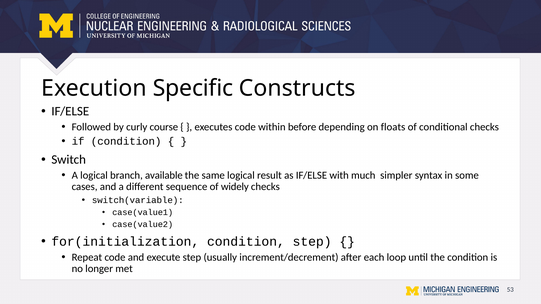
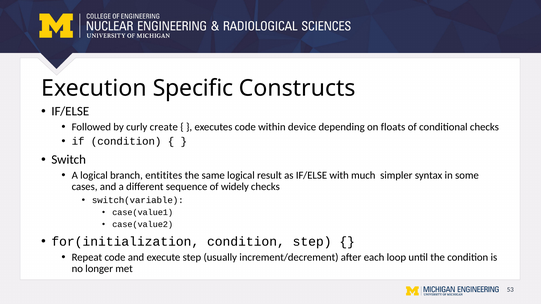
course: course -> create
before: before -> device
available: available -> entitites
